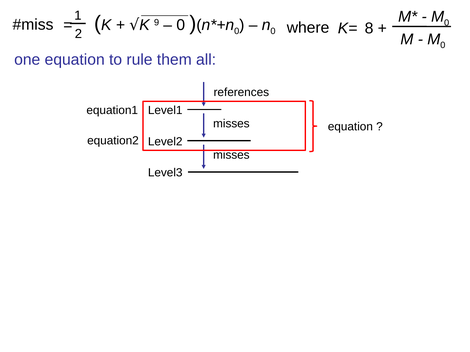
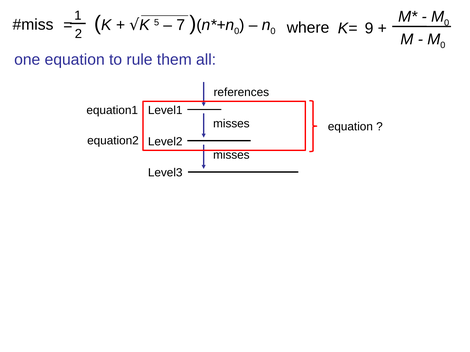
9: 9 -> 5
0 at (181, 25): 0 -> 7
8: 8 -> 9
